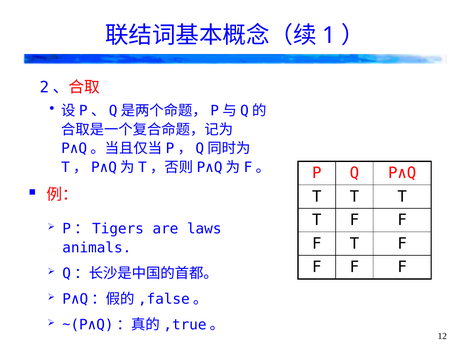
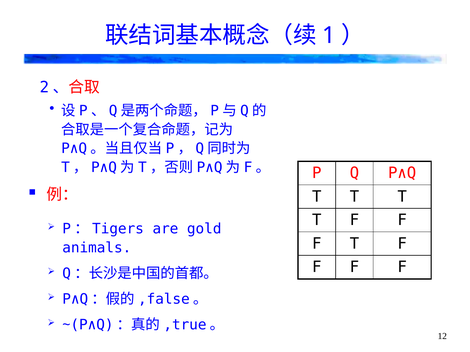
laws: laws -> gold
